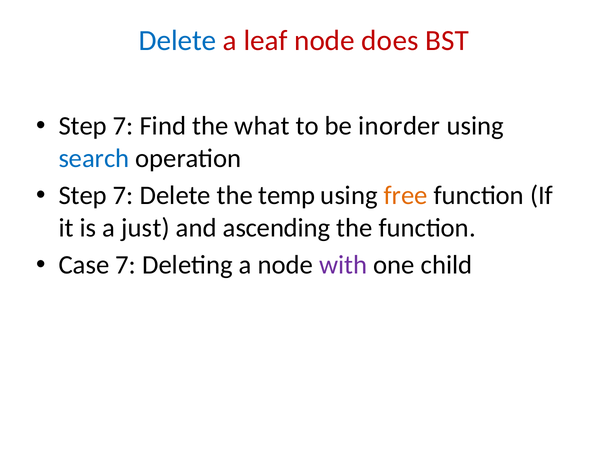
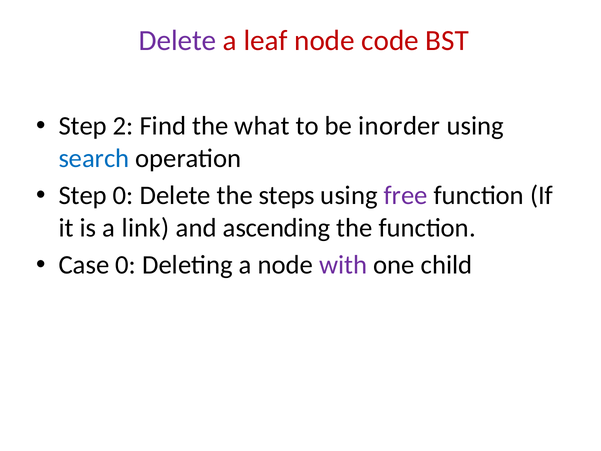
Delete at (178, 41) colour: blue -> purple
does: does -> code
7 at (123, 126): 7 -> 2
7 at (123, 196): 7 -> 0
temp: temp -> steps
free colour: orange -> purple
just: just -> link
Case 7: 7 -> 0
